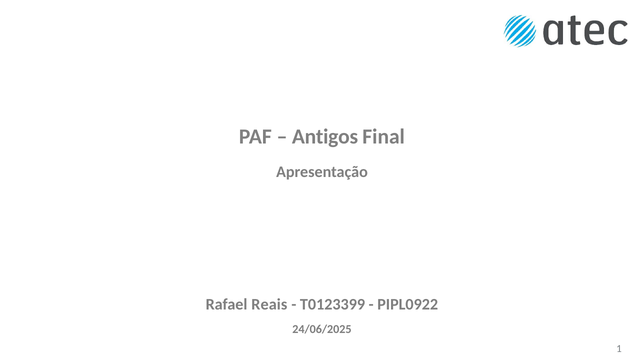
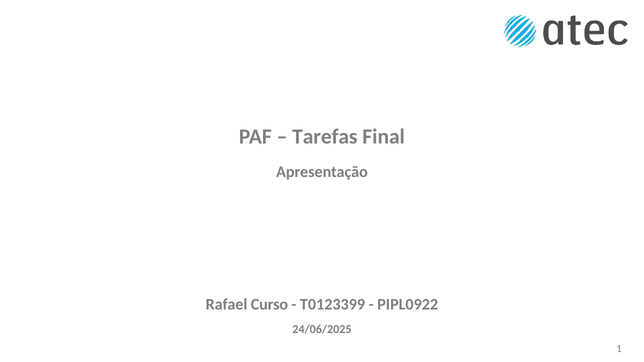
Antigos: Antigos -> Tarefas
Reais: Reais -> Curso
